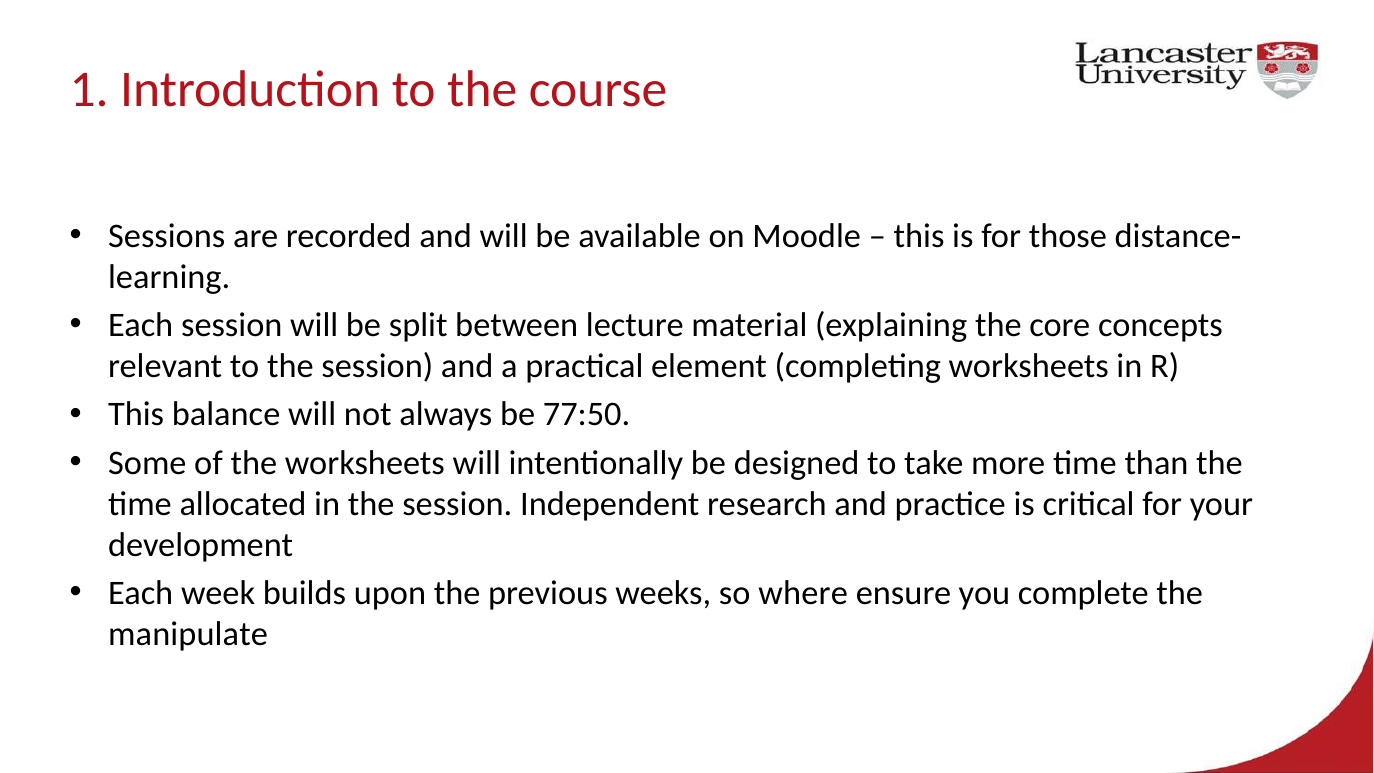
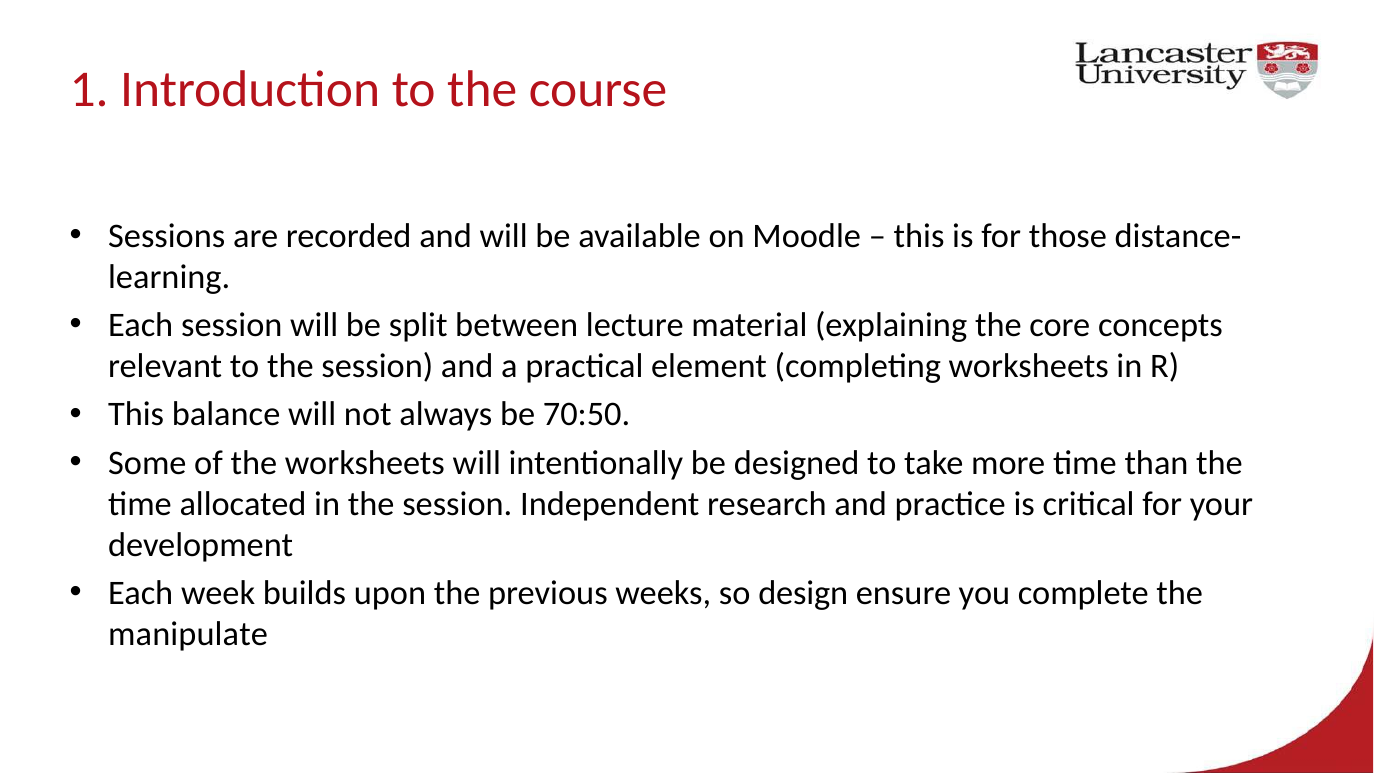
77:50: 77:50 -> 70:50
where: where -> design
